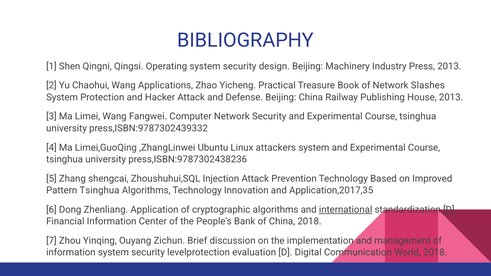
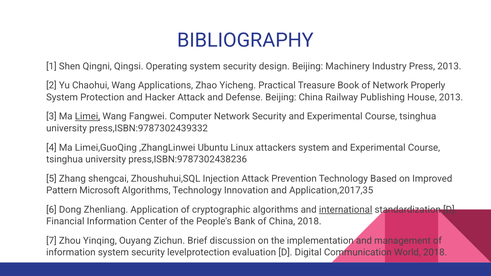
Slashes: Slashes -> Properly
Limei underline: none -> present
Pattern Tsinghua: Tsinghua -> Microsoft
